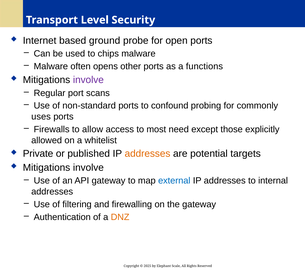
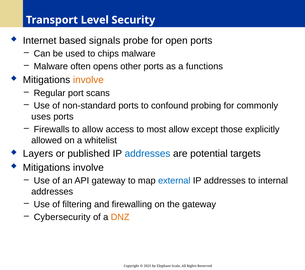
ground: ground -> signals
involve at (88, 80) colour: purple -> orange
most need: need -> allow
Private: Private -> Layers
addresses at (147, 154) colour: orange -> blue
Authentication: Authentication -> Cybersecurity
